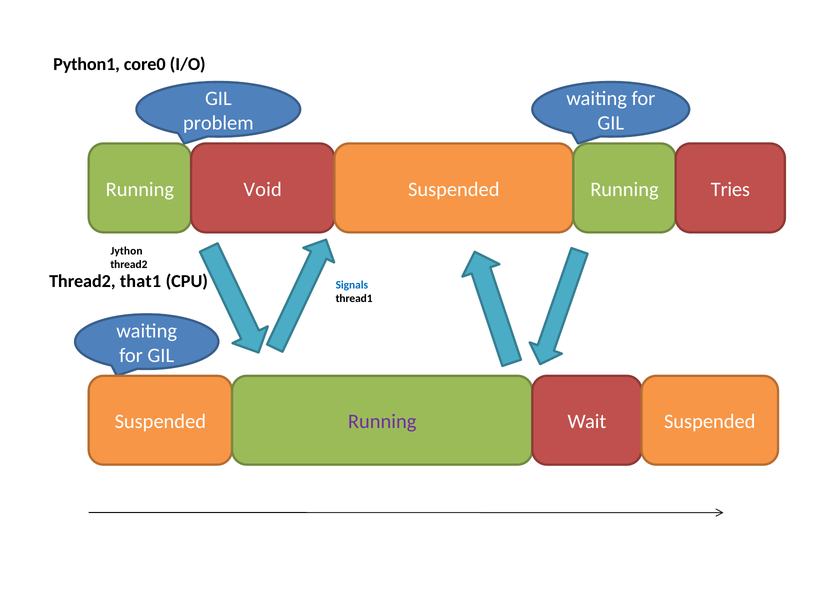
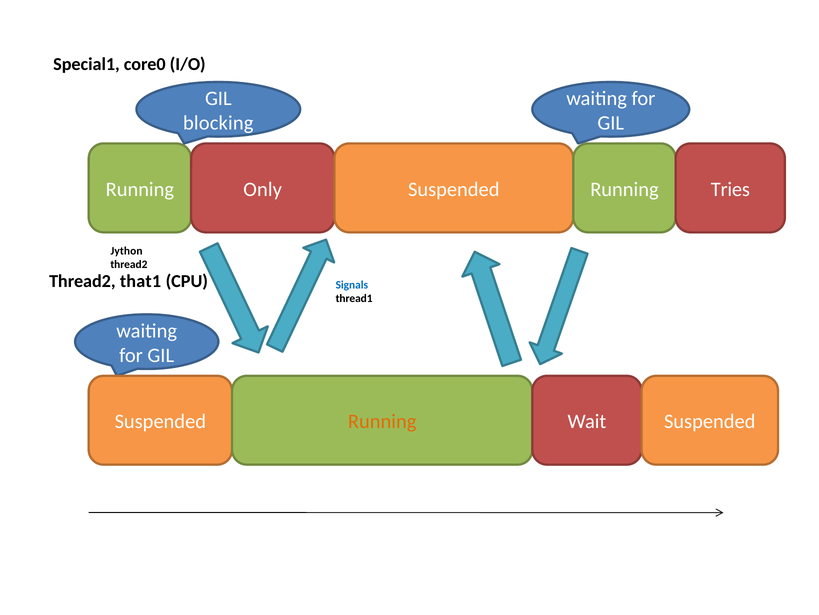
Python1: Python1 -> Special1
problem: problem -> blocking
Void: Void -> Only
Running at (382, 421) colour: purple -> orange
